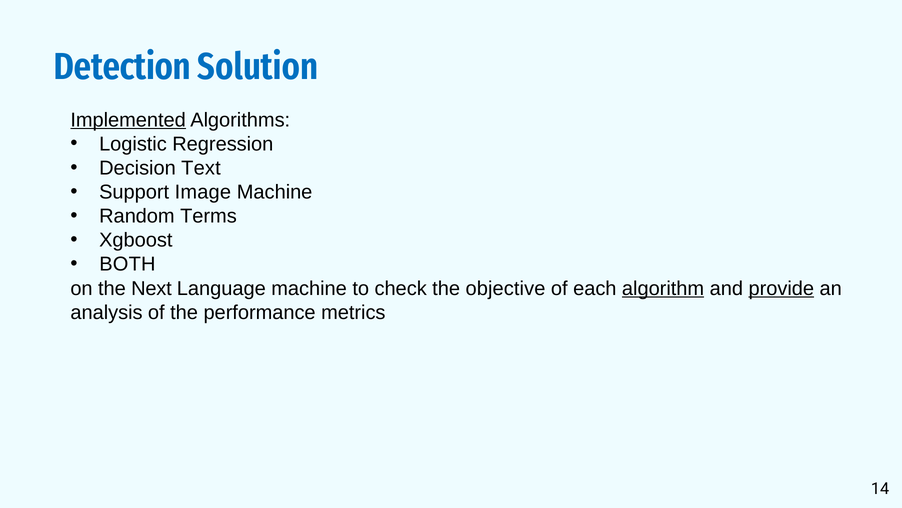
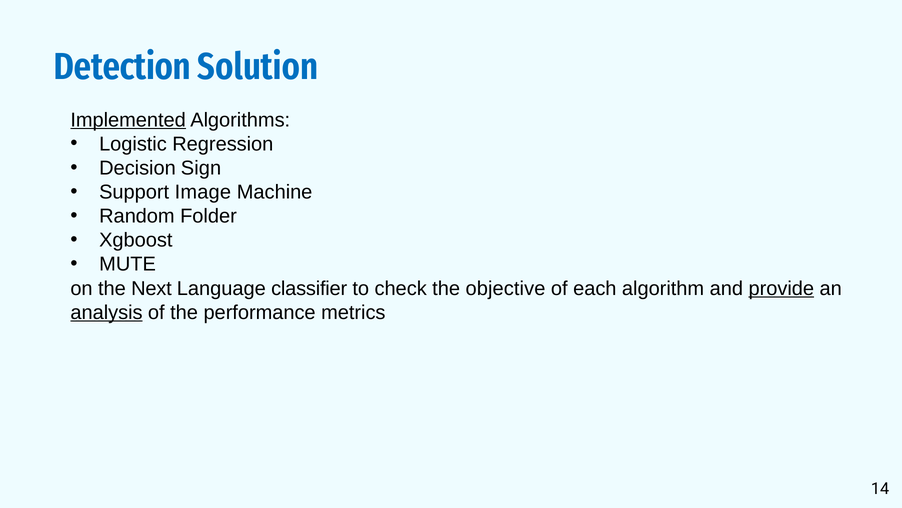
Text: Text -> Sign
Terms: Terms -> Folder
BOTH: BOTH -> MUTE
Language machine: machine -> classifier
algorithm underline: present -> none
analysis underline: none -> present
